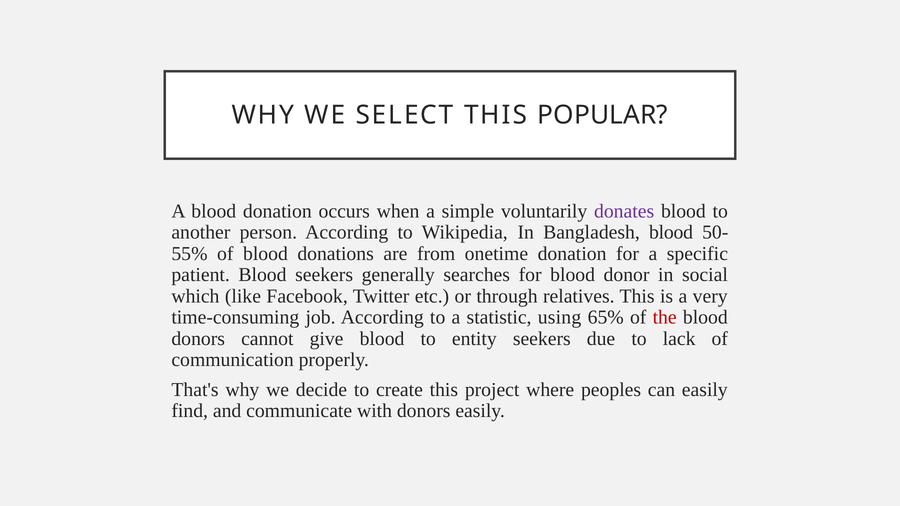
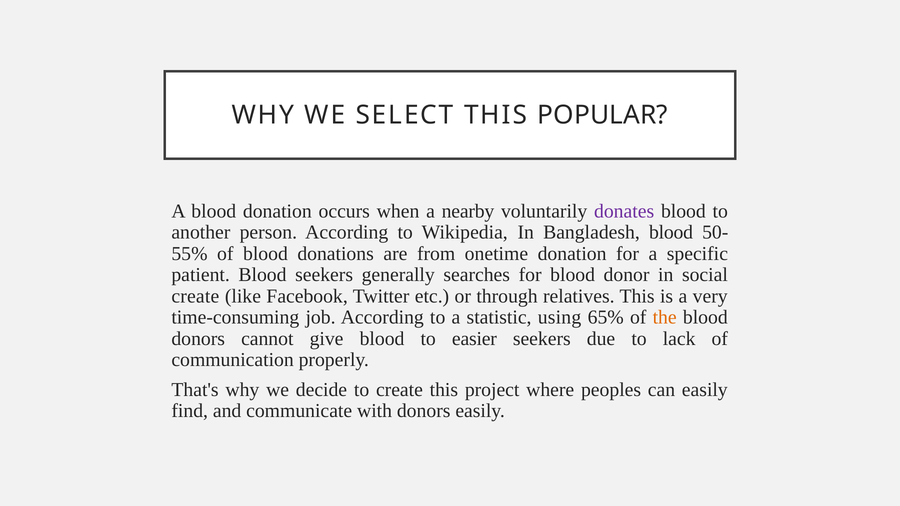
simple: simple -> nearby
which at (195, 296): which -> create
the colour: red -> orange
entity: entity -> easier
